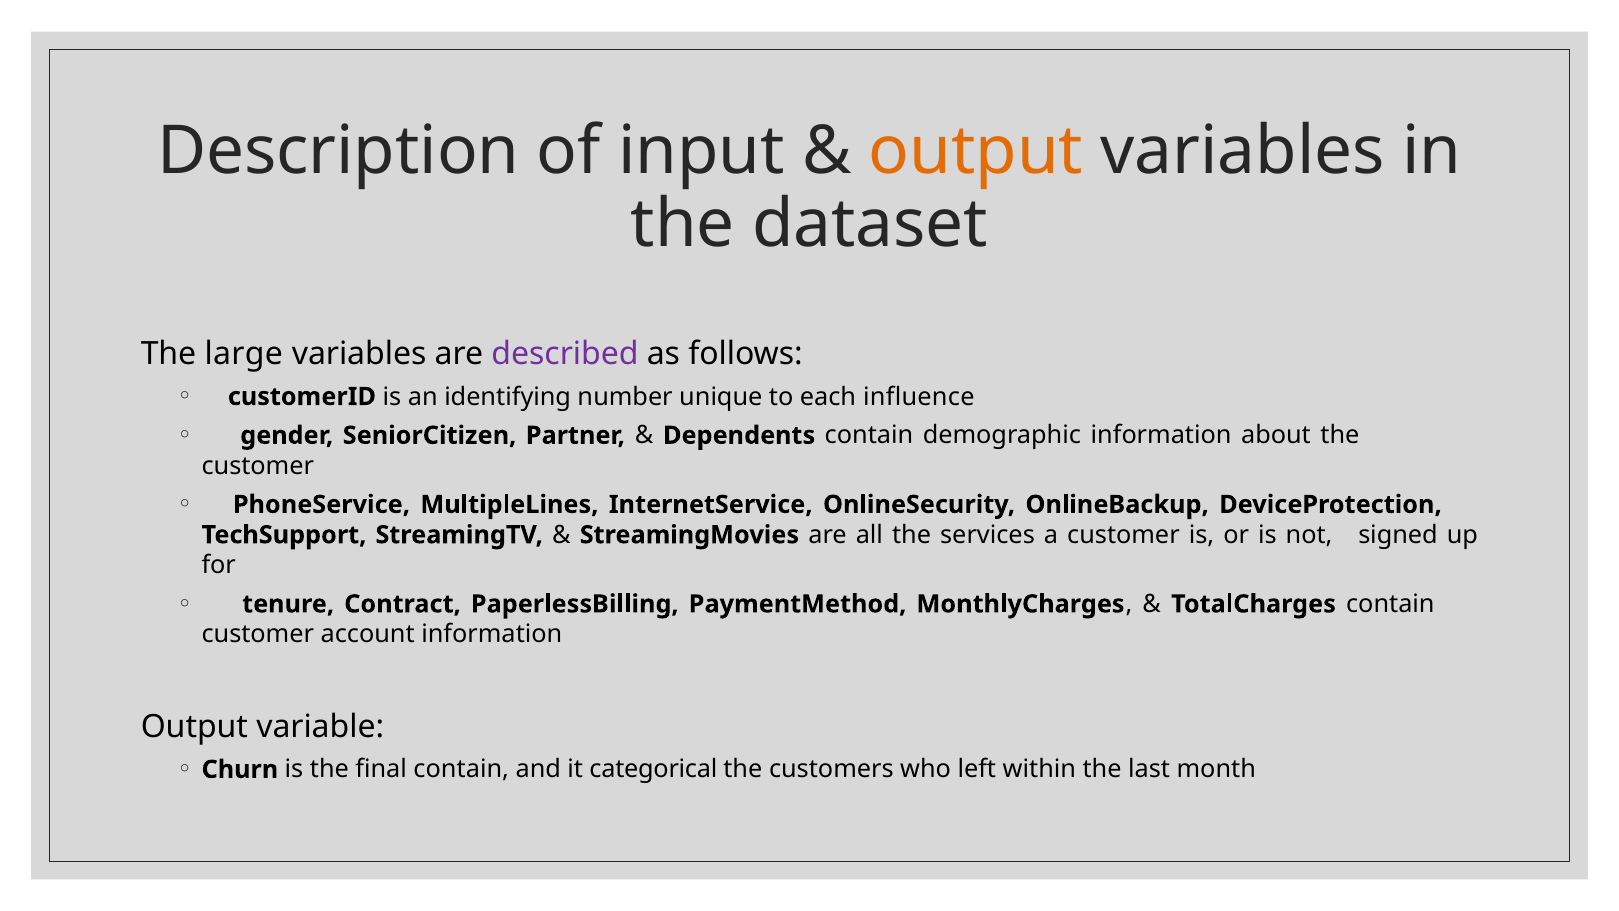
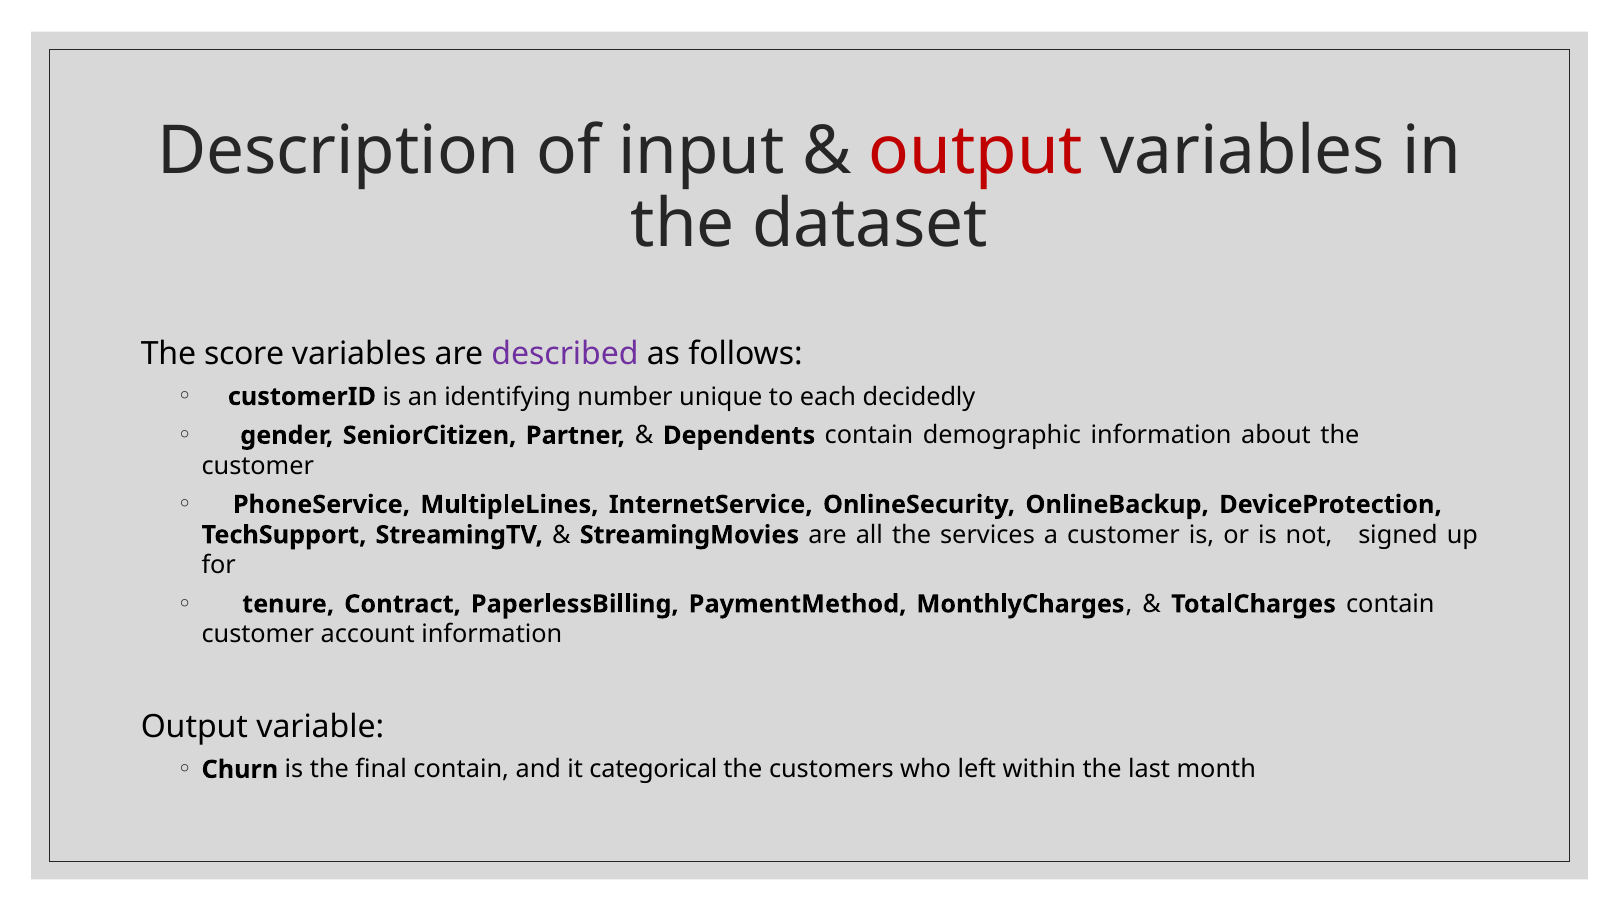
output at (976, 151) colour: orange -> red
large: large -> score
influence: influence -> decidedly
